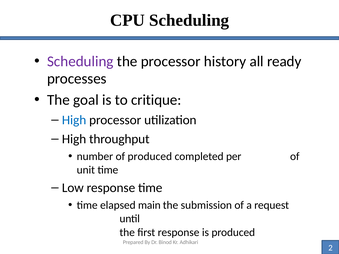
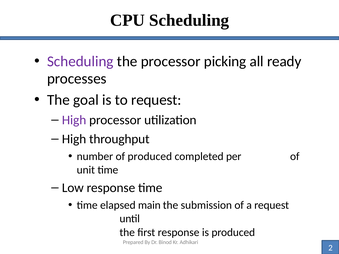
history: history -> picking
to critique: critique -> request
High at (74, 120) colour: blue -> purple
